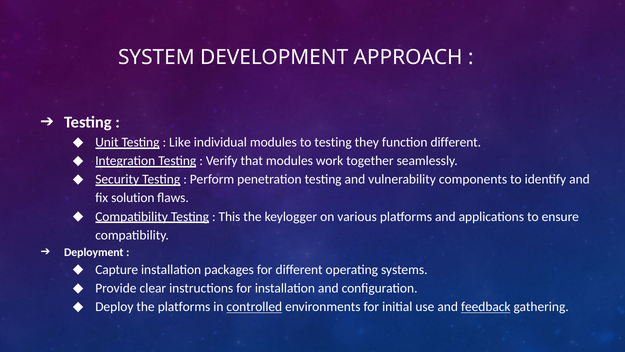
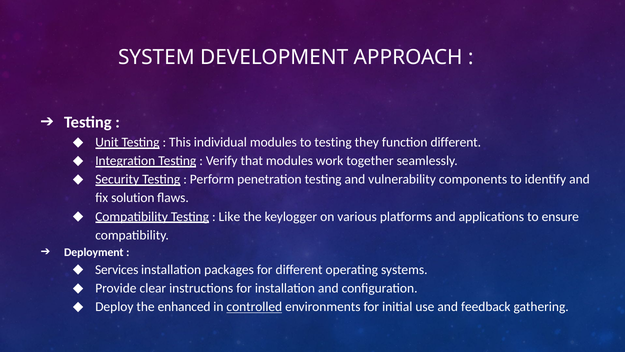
Like: Like -> This
This: This -> Like
Capture: Capture -> Services
the platforms: platforms -> enhanced
feedback underline: present -> none
